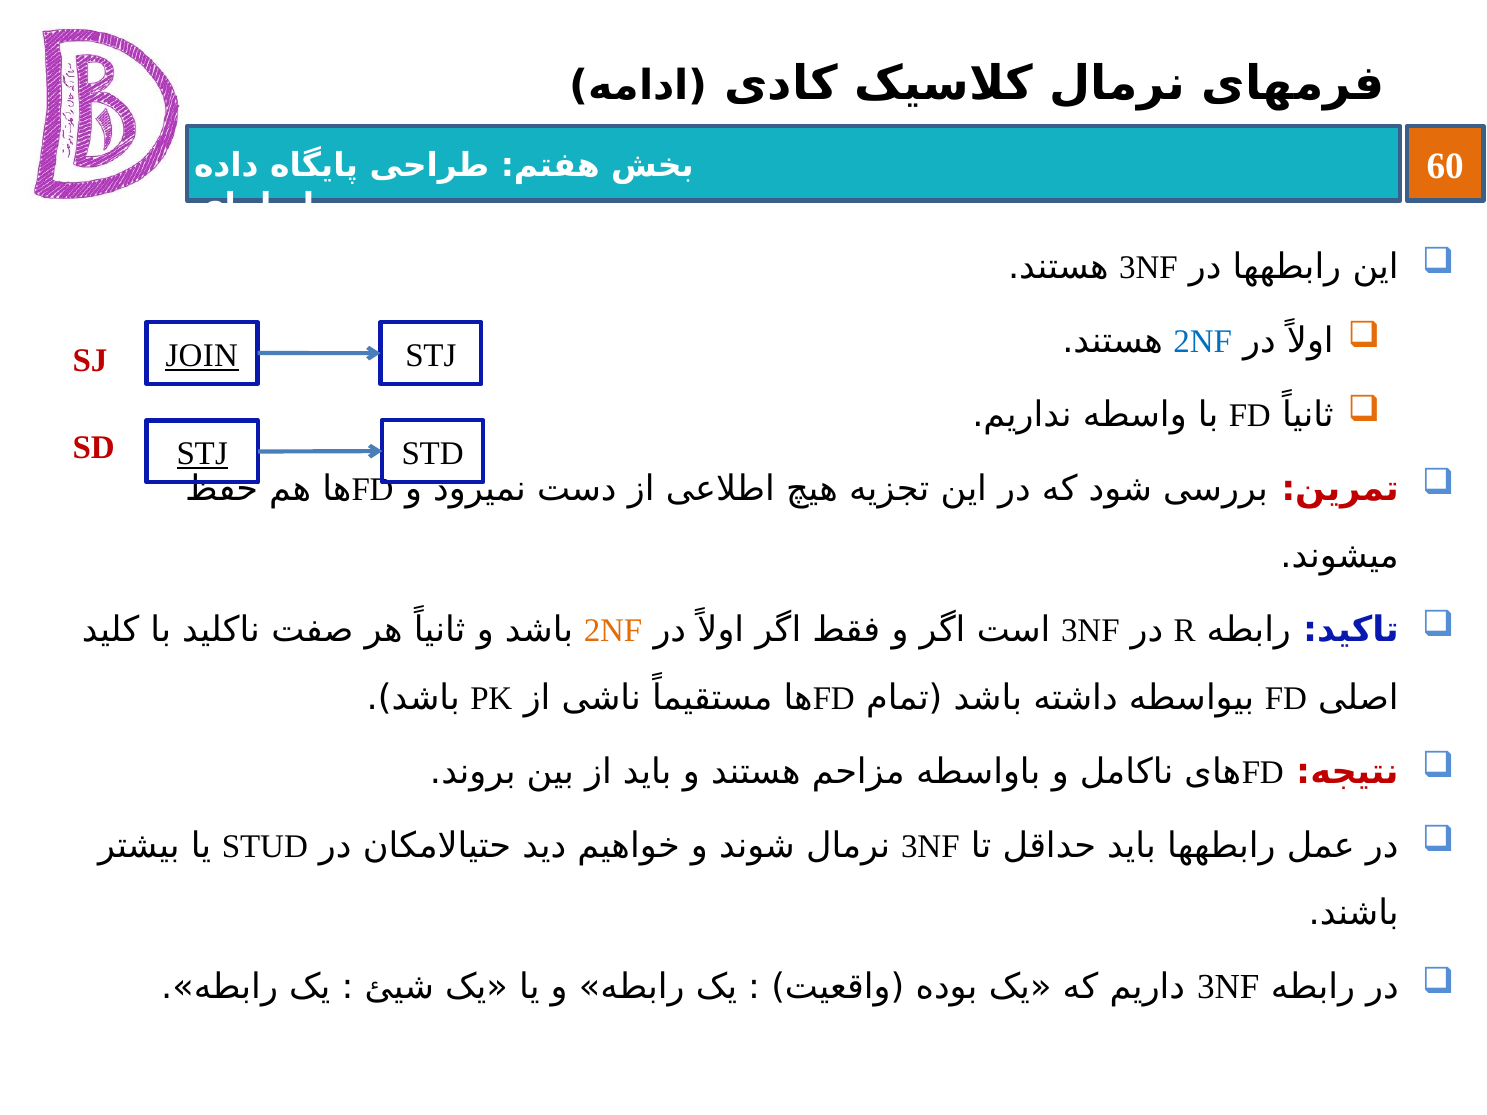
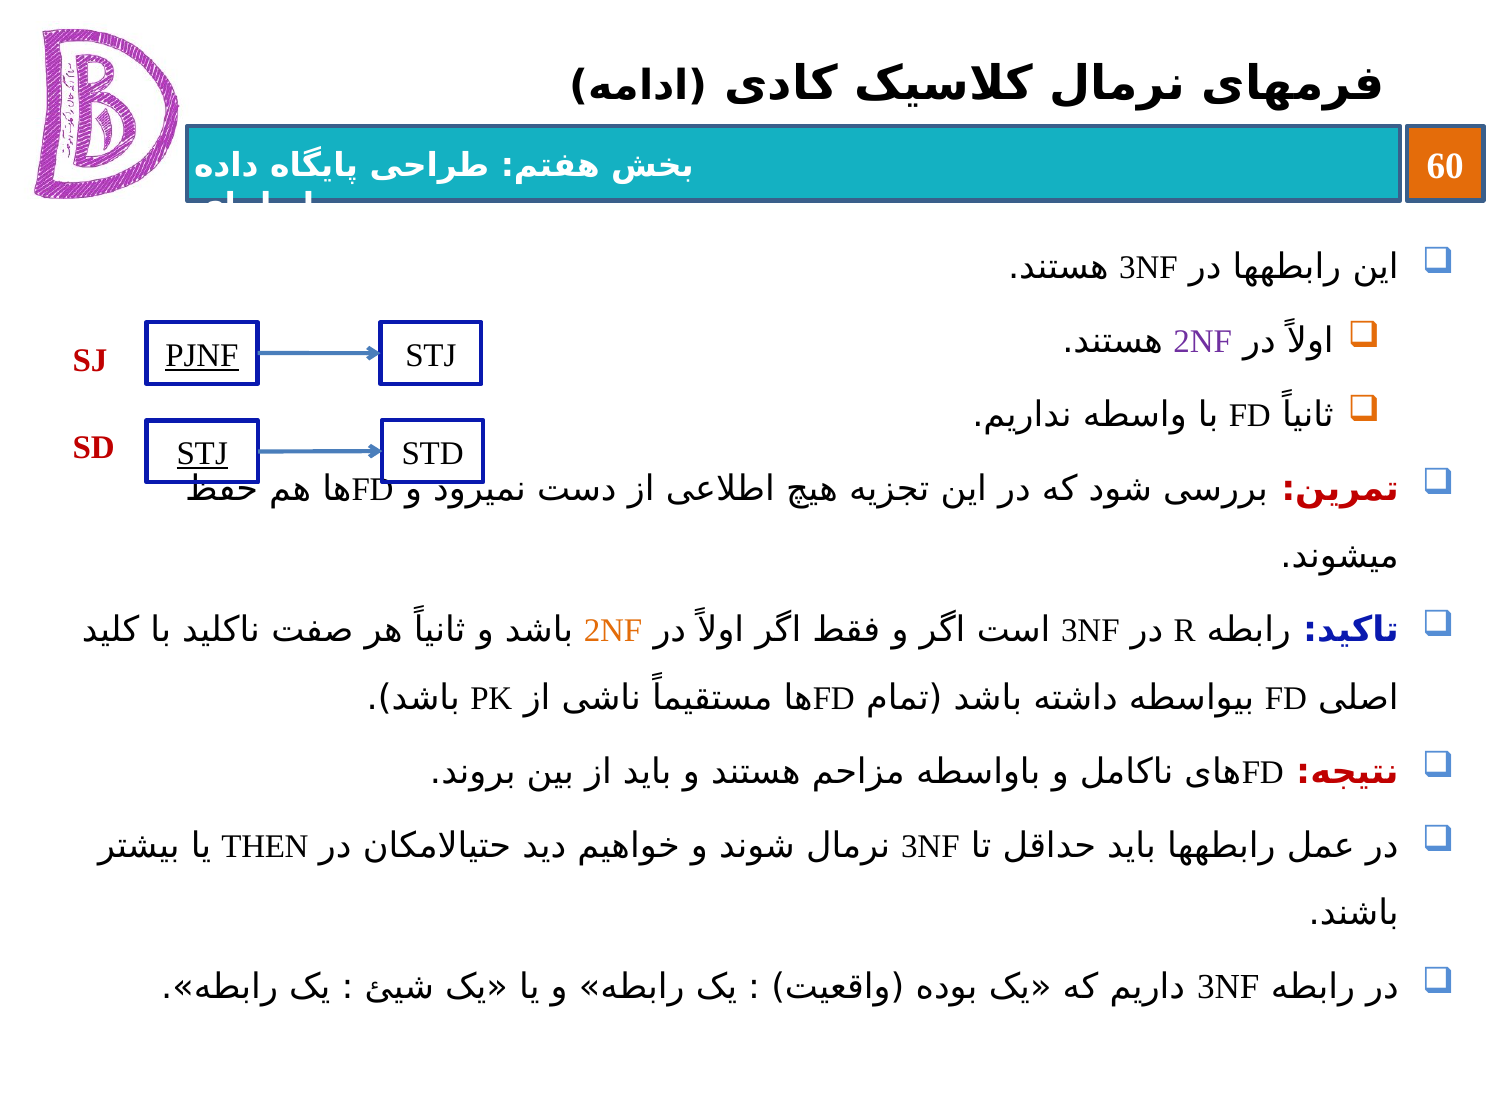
2NF at (1203, 342) colour: blue -> purple
JOIN: JOIN -> PJNF
STUD: STUD -> THEN
